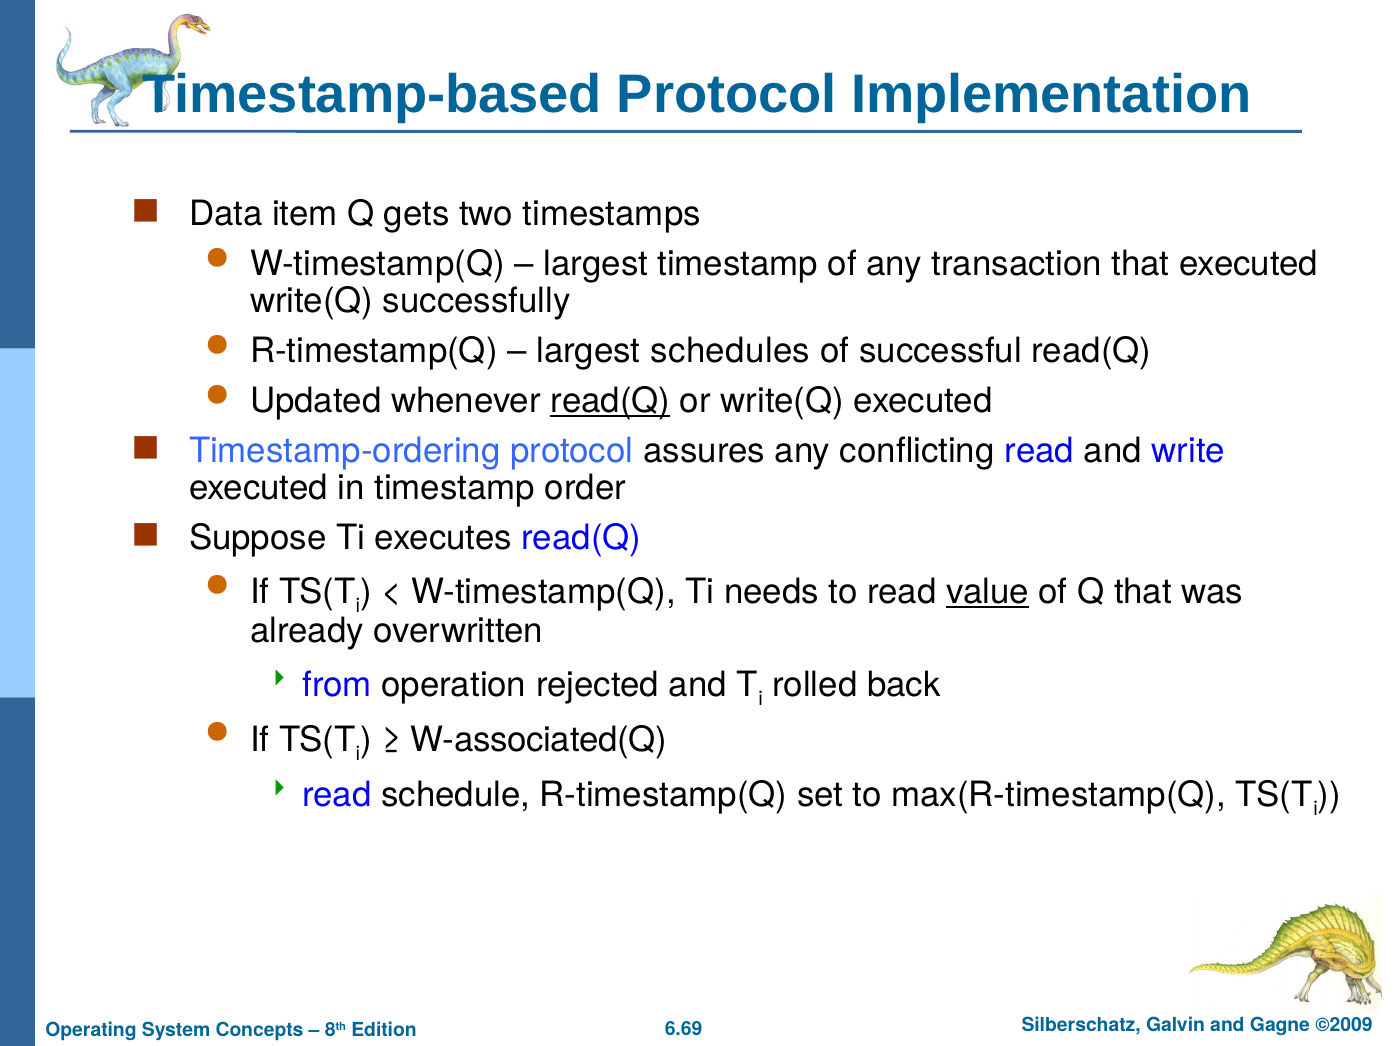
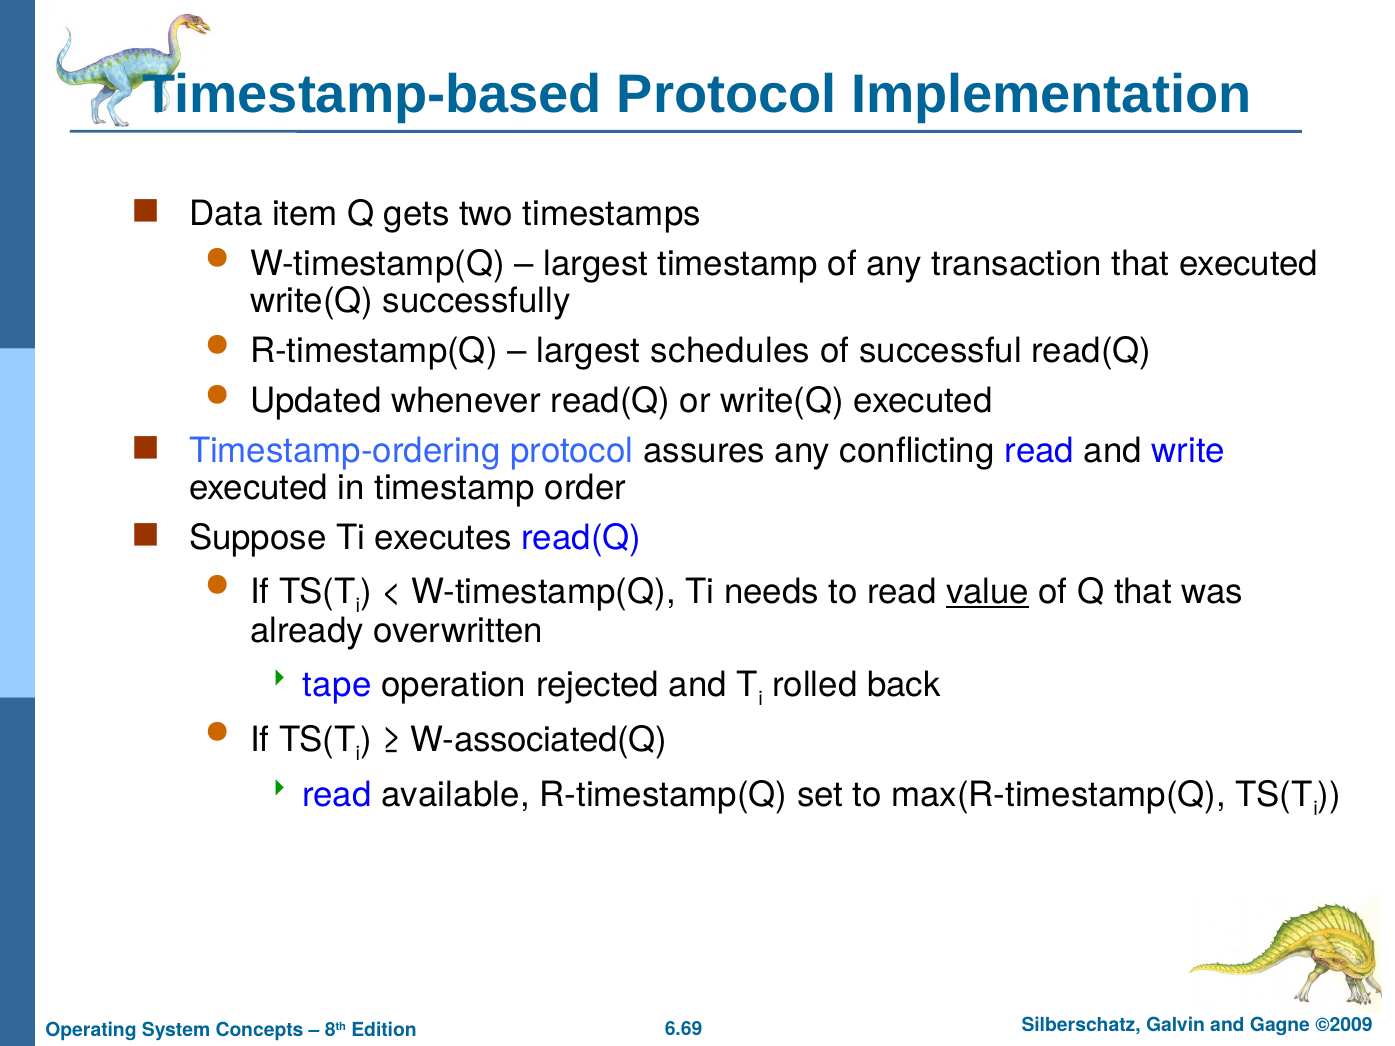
read(Q at (610, 401) underline: present -> none
from: from -> tape
schedule: schedule -> available
